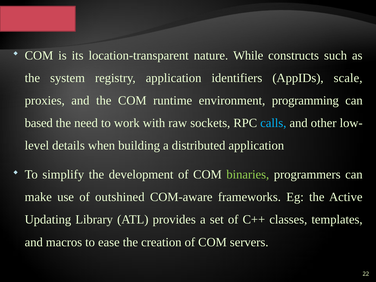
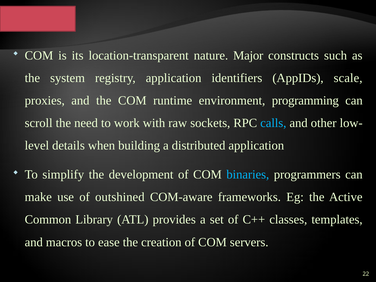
While: While -> Major
based: based -> scroll
binaries colour: light green -> light blue
Updating: Updating -> Common
